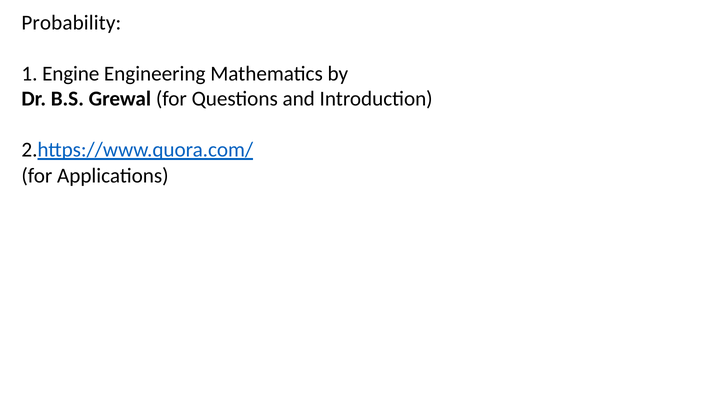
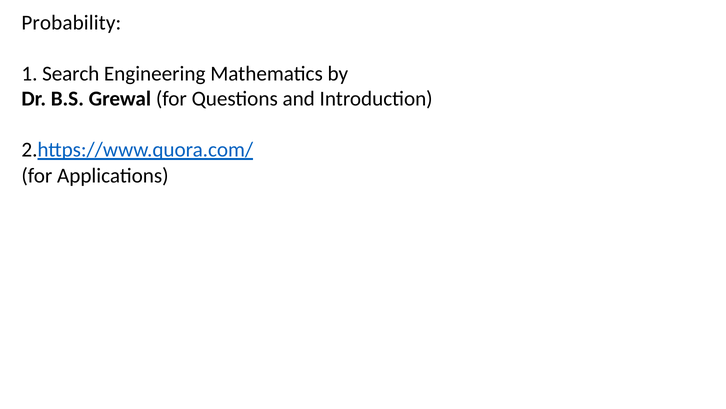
Engine: Engine -> Search
